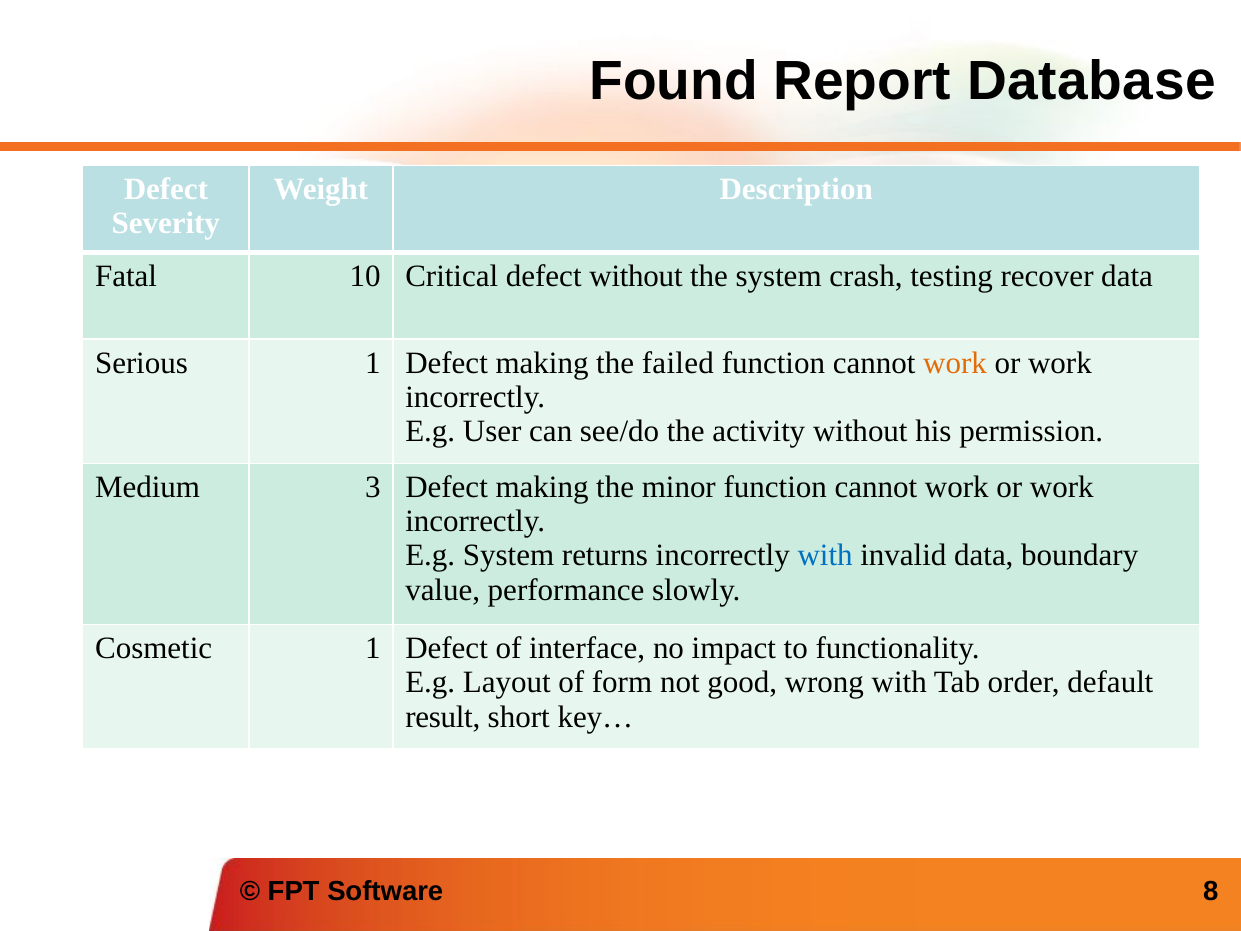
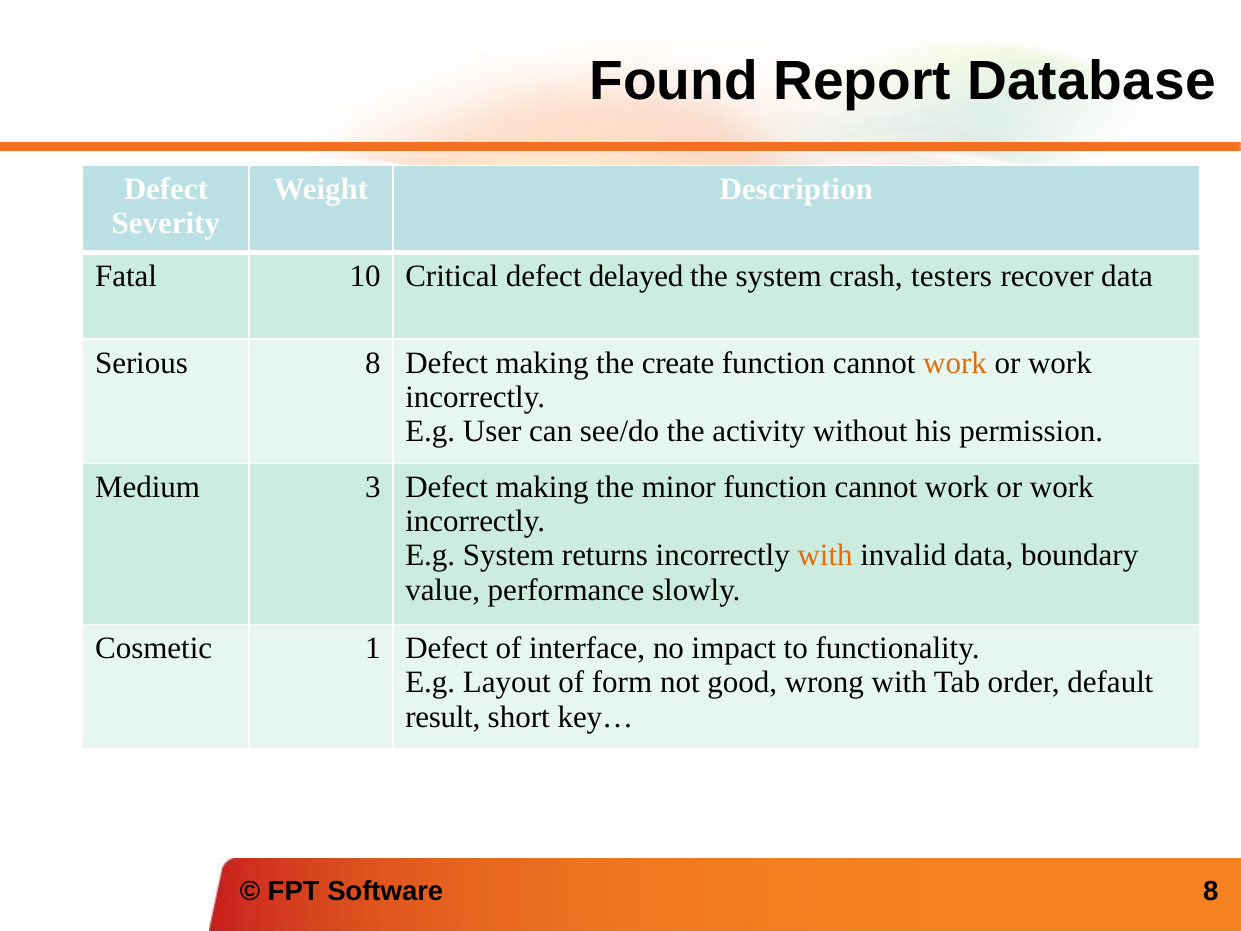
defect without: without -> delayed
testing: testing -> testers
Serious 1: 1 -> 8
failed: failed -> create
with at (825, 555) colour: blue -> orange
